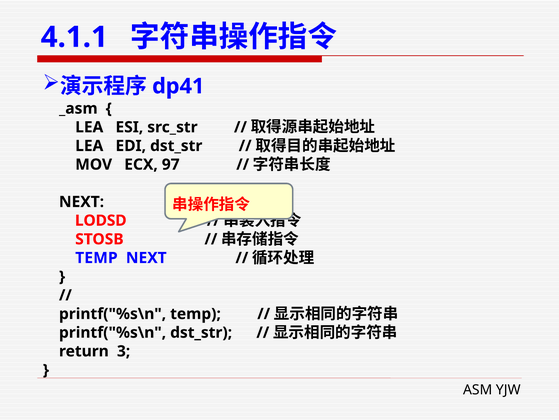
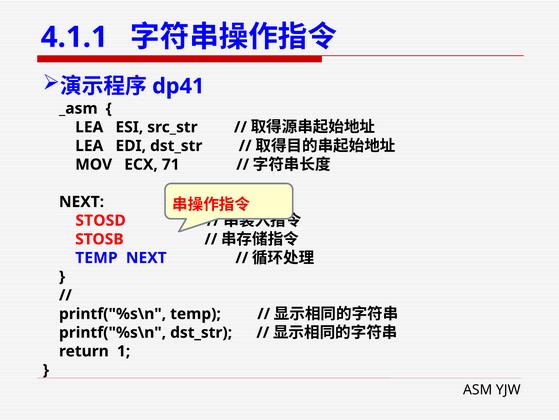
97: 97 -> 71
LODSD: LODSD -> STOSD
3: 3 -> 1
